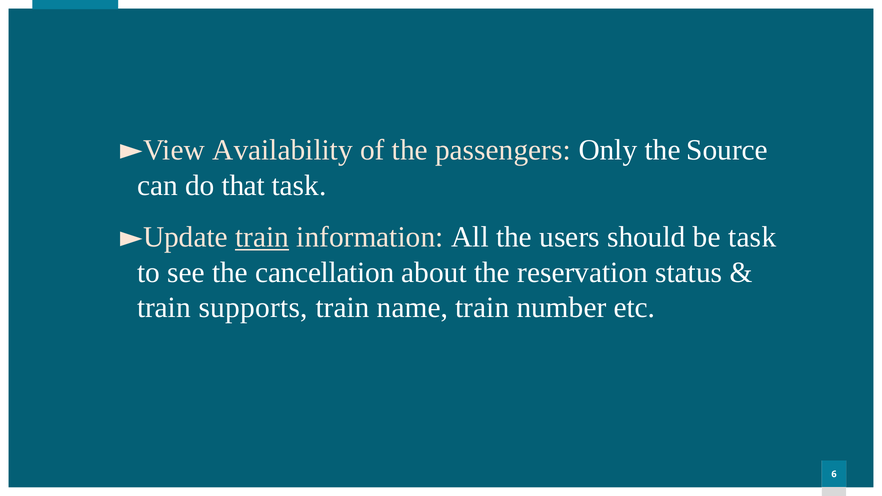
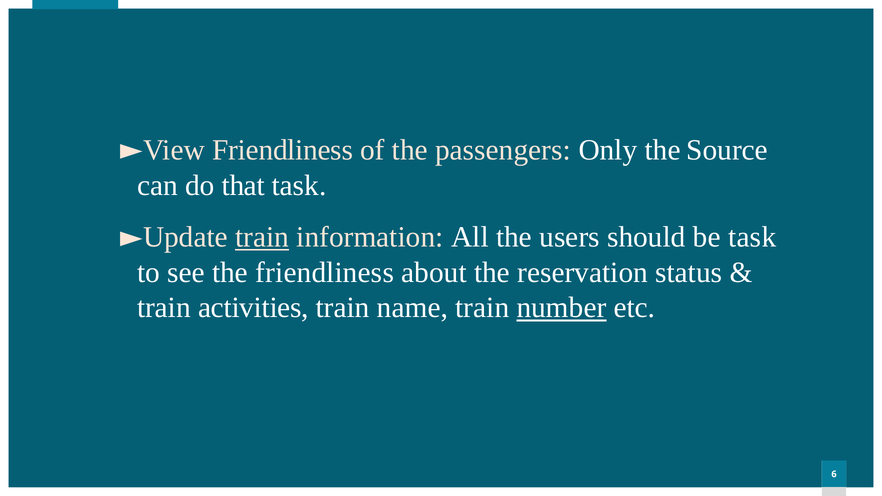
Availability at (283, 150): Availability -> Friendliness
the cancellation: cancellation -> friendliness
supports: supports -> activities
number underline: none -> present
